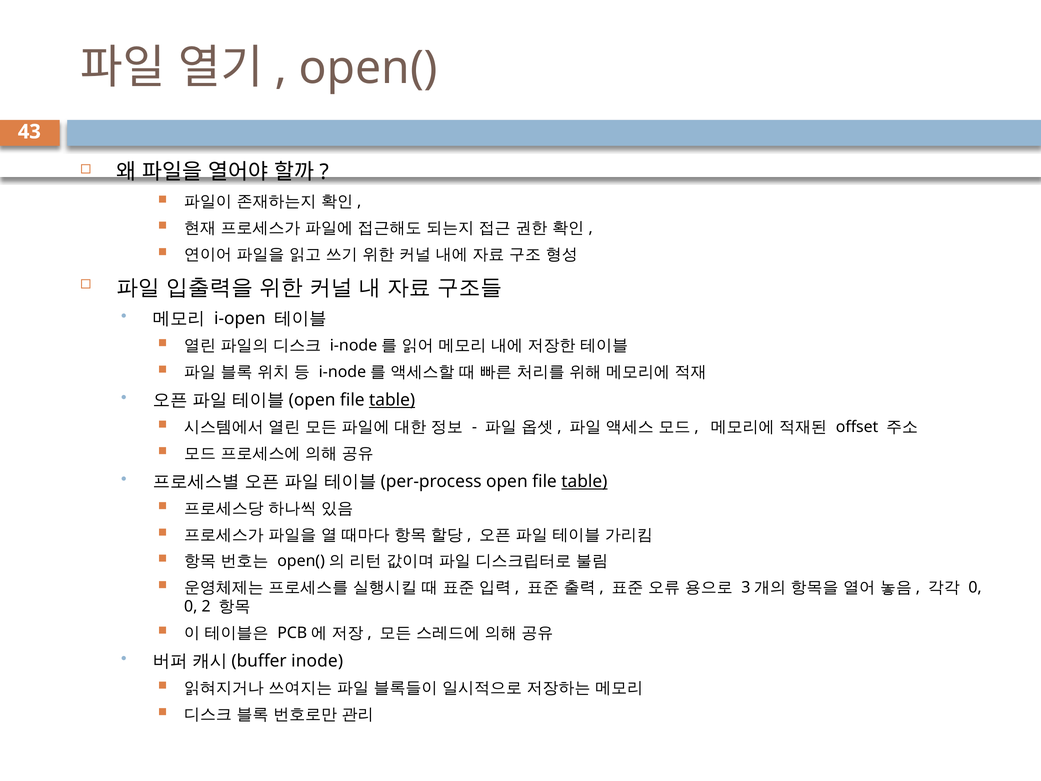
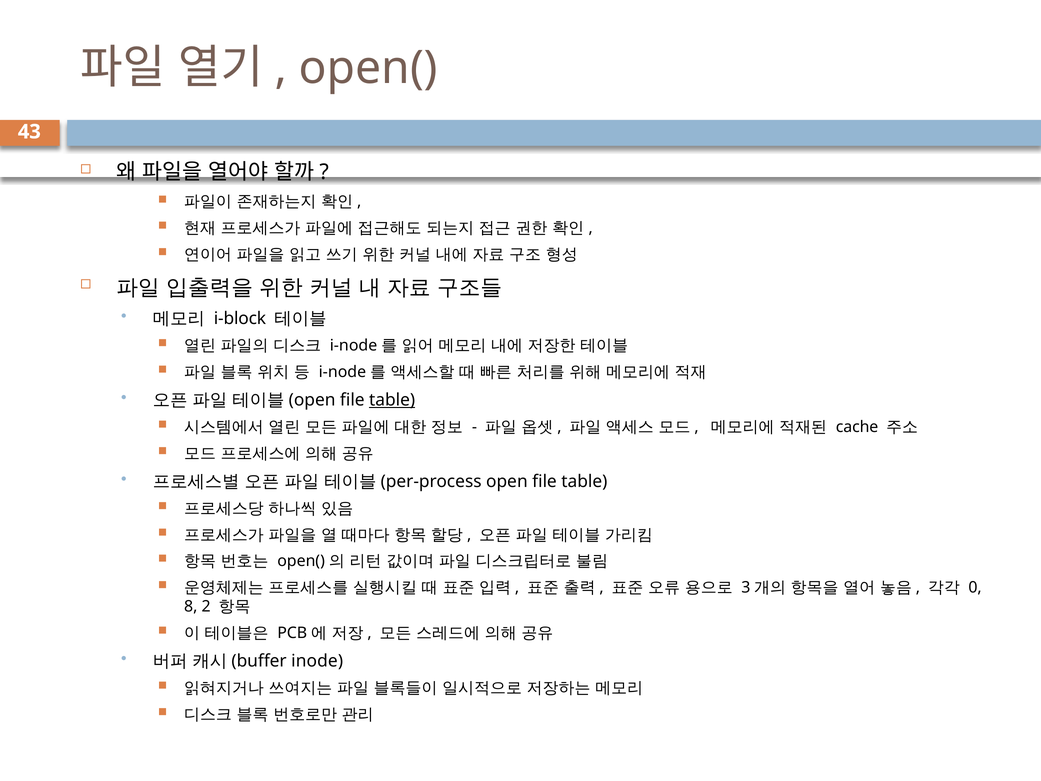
i-open: i-open -> i-block
offset: offset -> cache
table at (584, 481) underline: present -> none
0 at (191, 606): 0 -> 8
